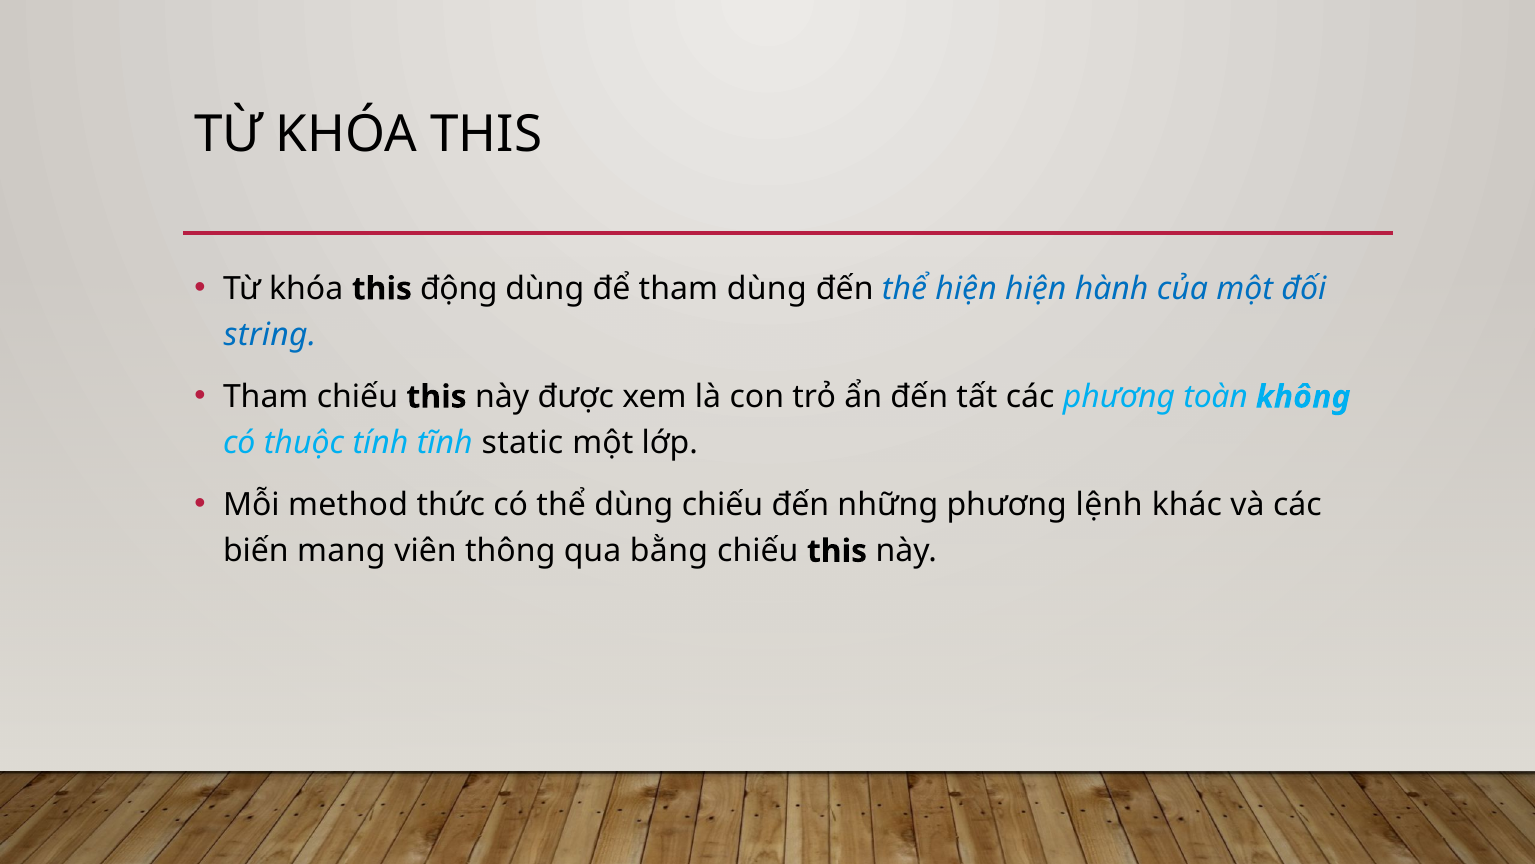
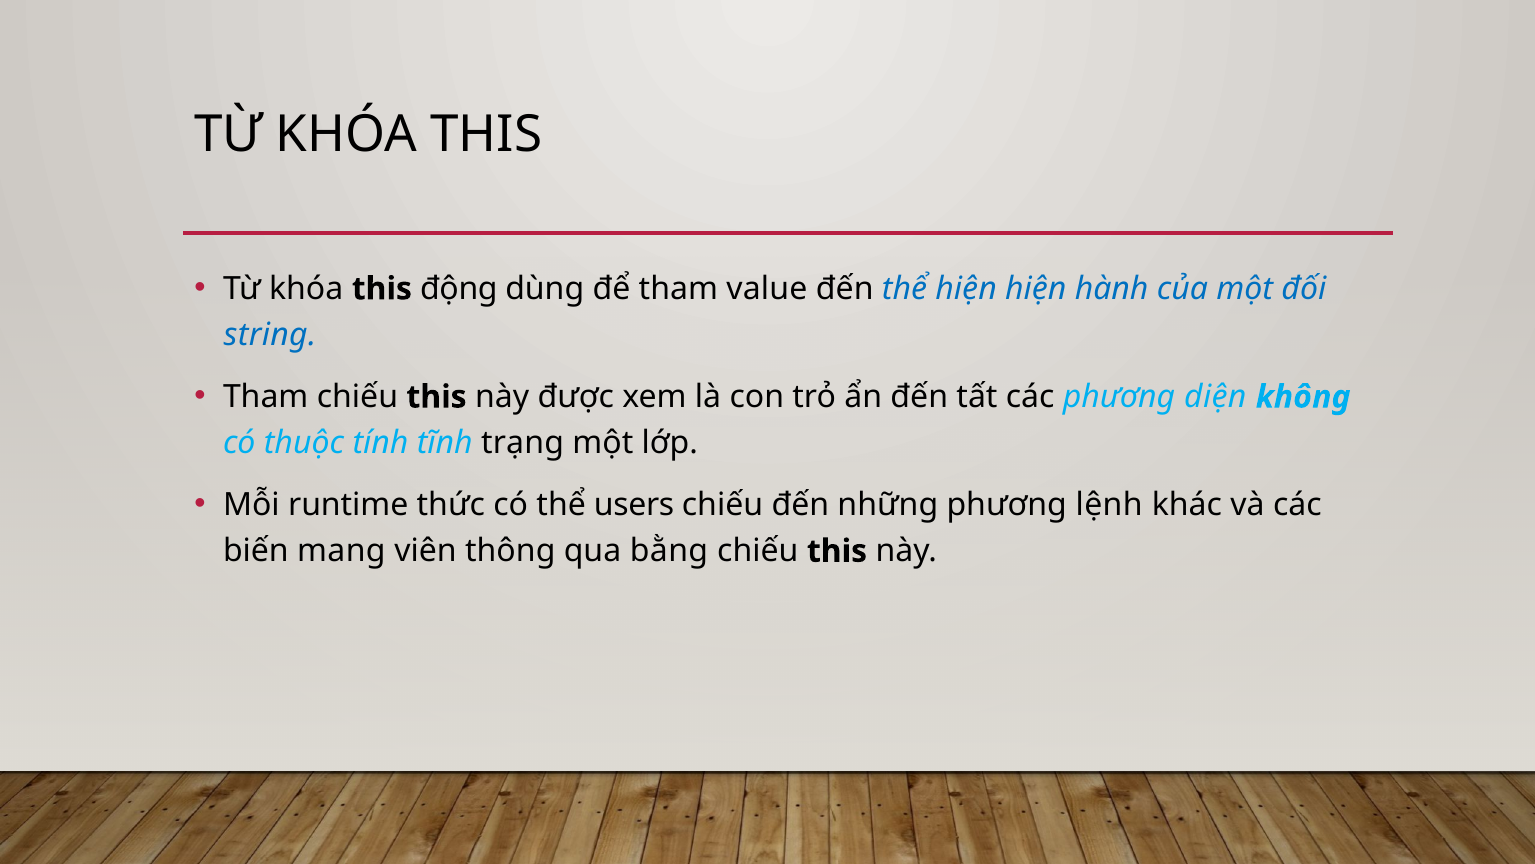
tham dùng: dùng -> value
toàn: toàn -> diện
static: static -> trạng
method: method -> runtime
thể dùng: dùng -> users
